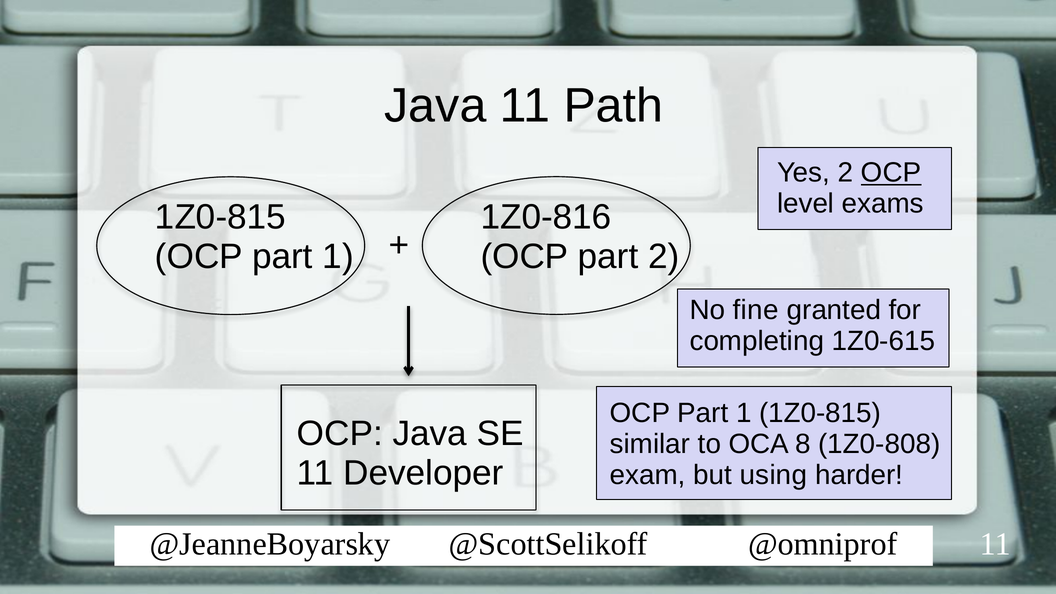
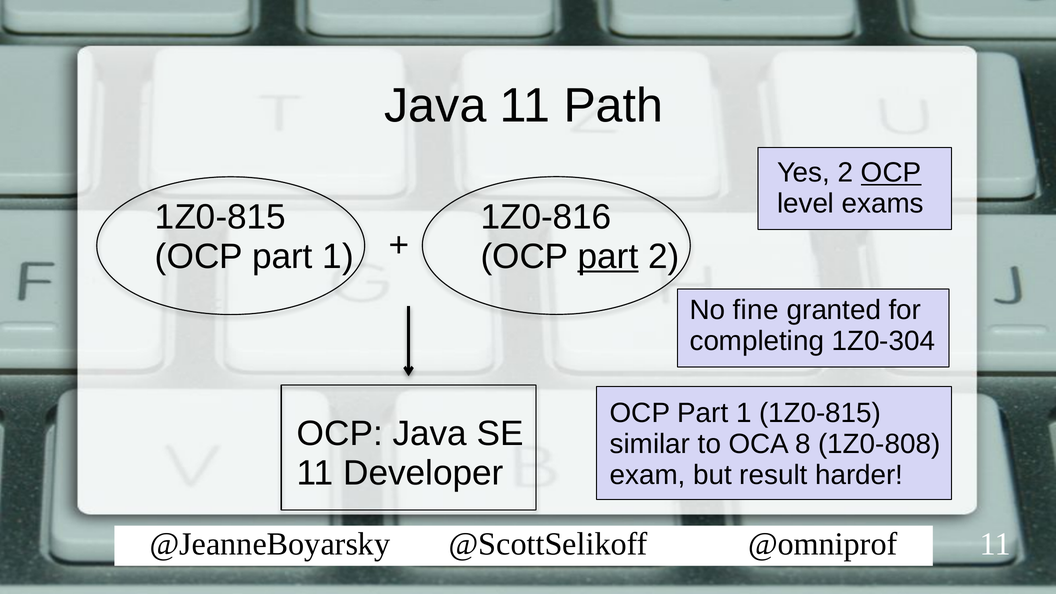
part at (608, 256) underline: none -> present
1Z0-615: 1Z0-615 -> 1Z0-304
using: using -> result
